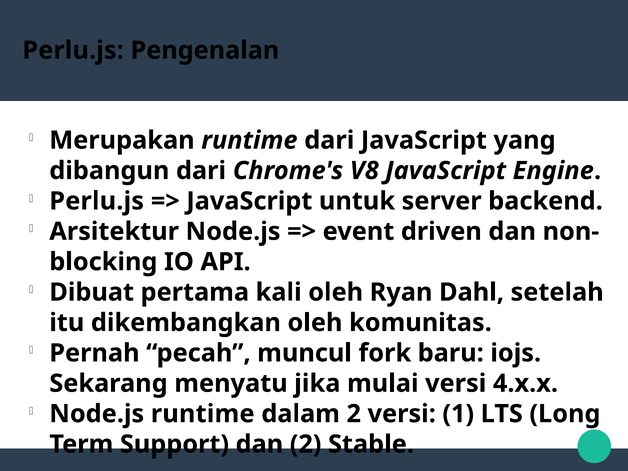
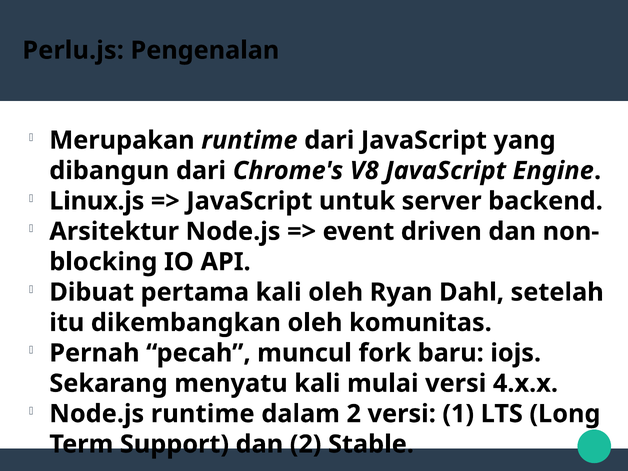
Perlu.js at (97, 201): Perlu.js -> Linux.js
menyatu jika: jika -> kali
